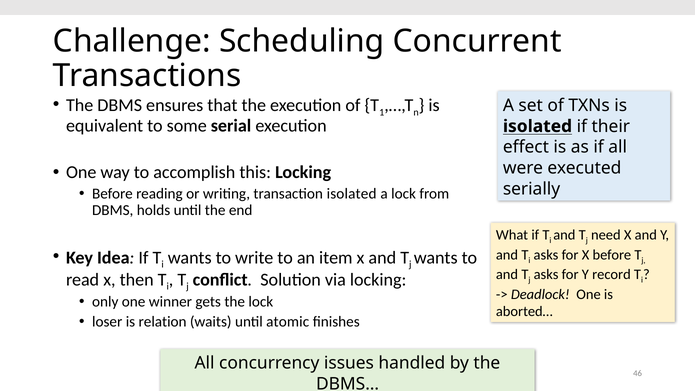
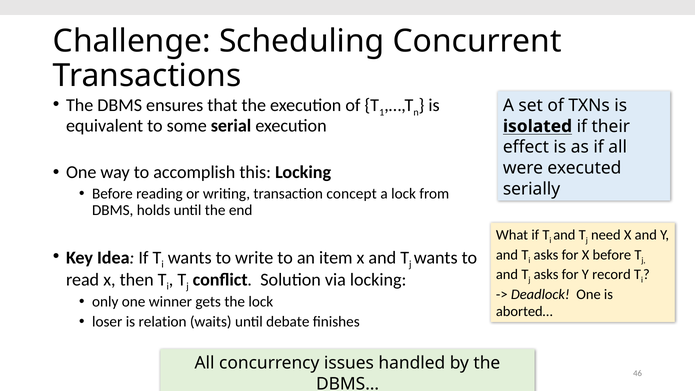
transaction isolated: isolated -> concept
atomic: atomic -> debate
